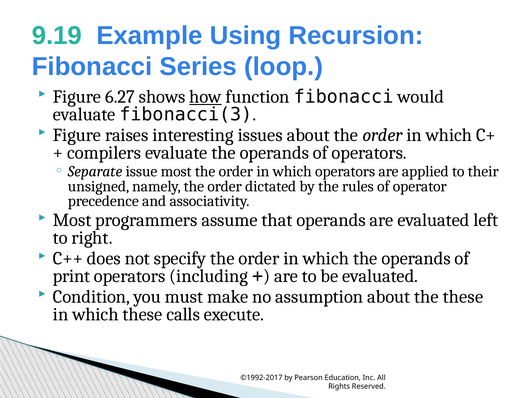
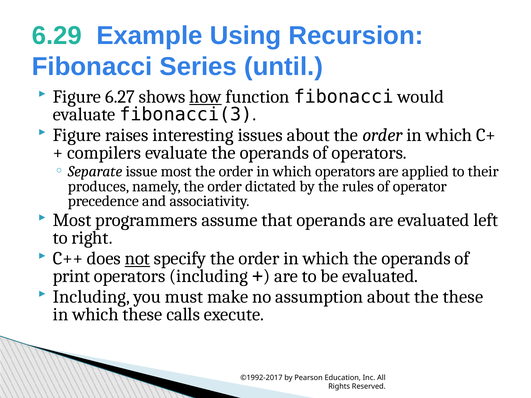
9.19: 9.19 -> 6.29
loop: loop -> until
unsigned: unsigned -> produces
not underline: none -> present
Condition at (91, 297): Condition -> Including
